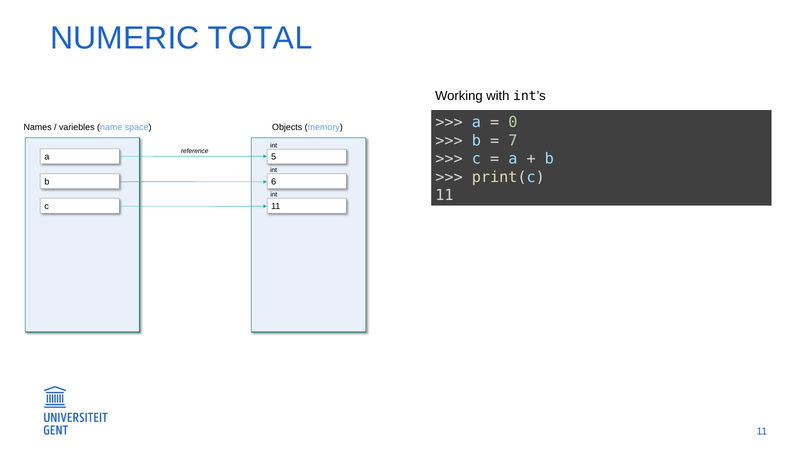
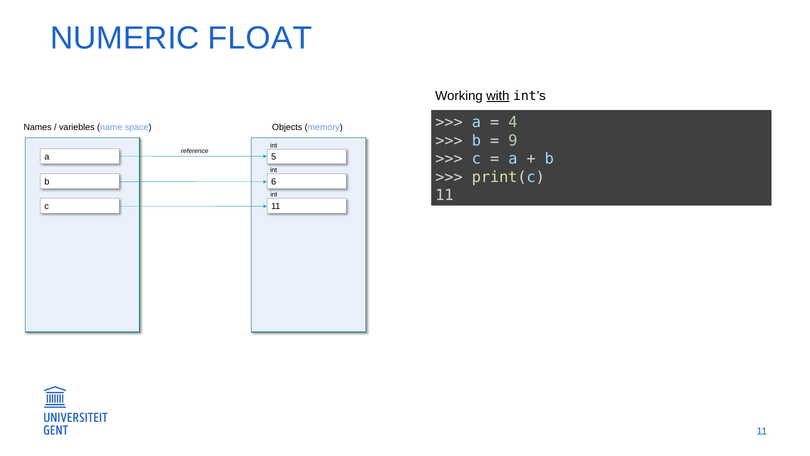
TOTAL: TOTAL -> FLOAT
with underline: none -> present
0: 0 -> 4
7: 7 -> 9
